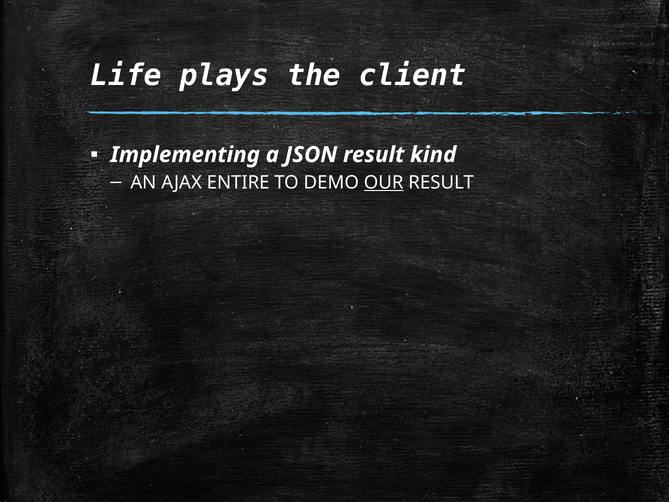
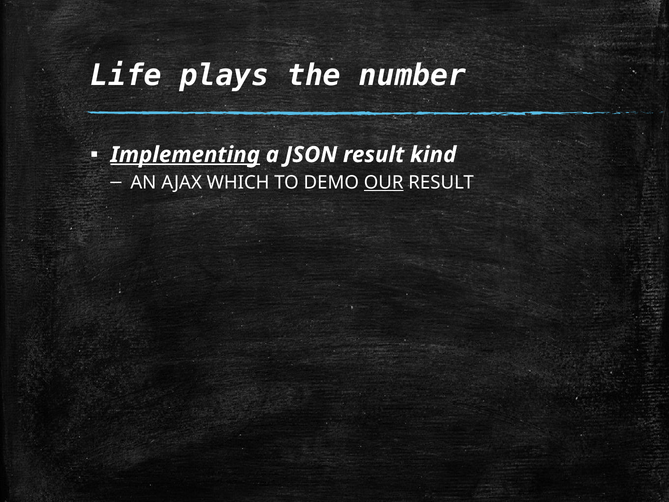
client: client -> number
Implementing underline: none -> present
ENTIRE: ENTIRE -> WHICH
